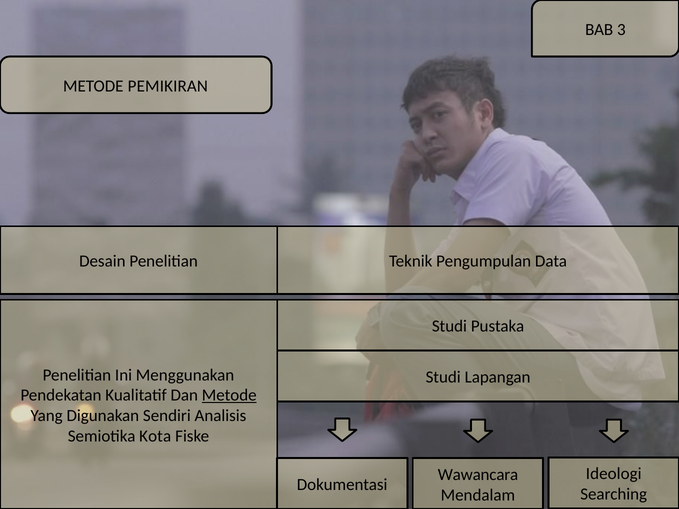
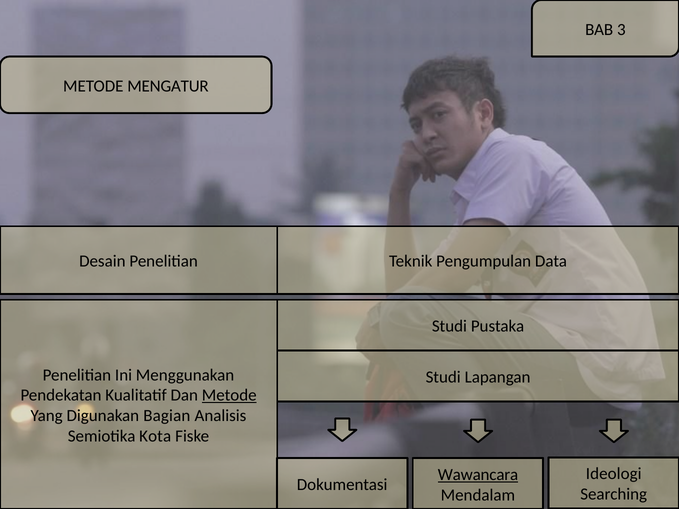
PEMIKIRAN: PEMIKIRAN -> MENGATUR
Sendiri: Sendiri -> Bagian
Wawancara underline: none -> present
